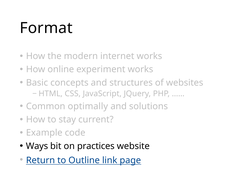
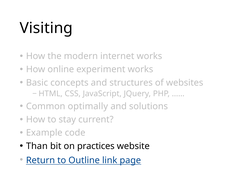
Format: Format -> Visiting
Ways: Ways -> Than
